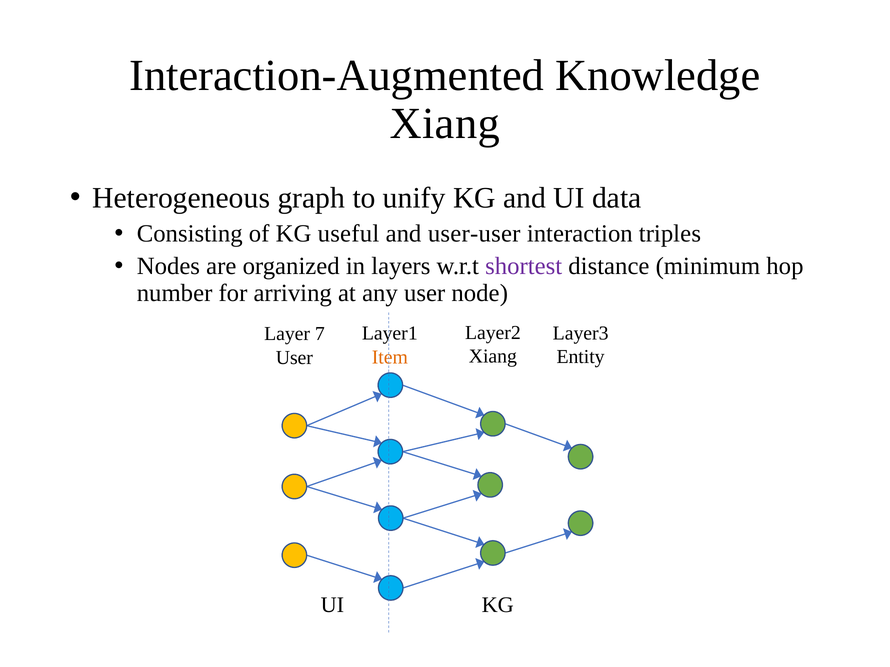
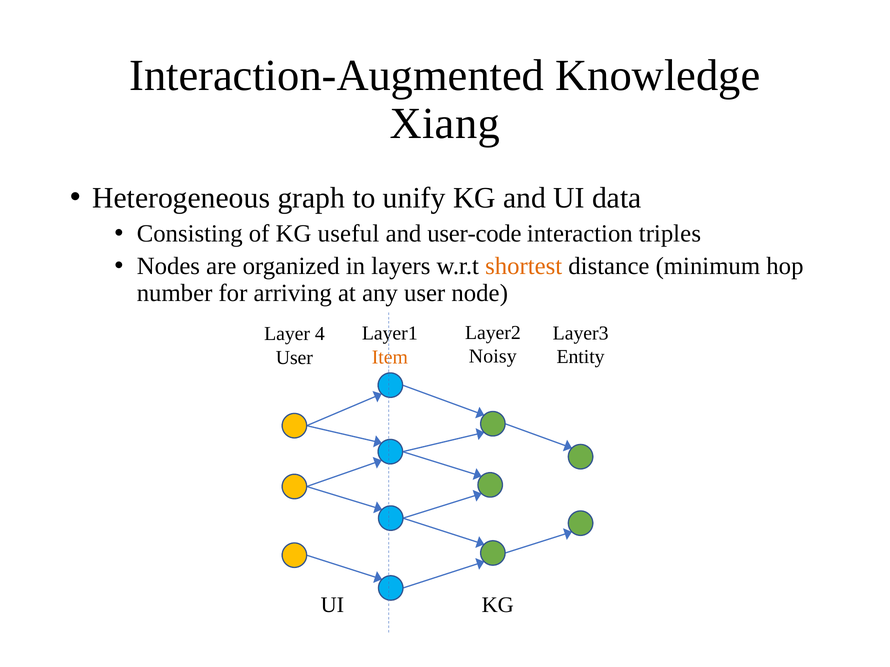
user-user: user-user -> user-code
shortest colour: purple -> orange
7: 7 -> 4
Xiang at (493, 357): Xiang -> Noisy
